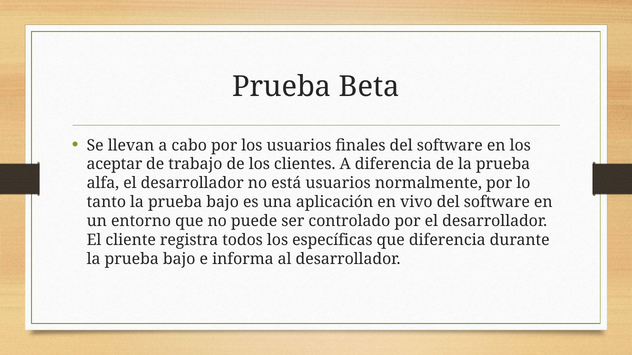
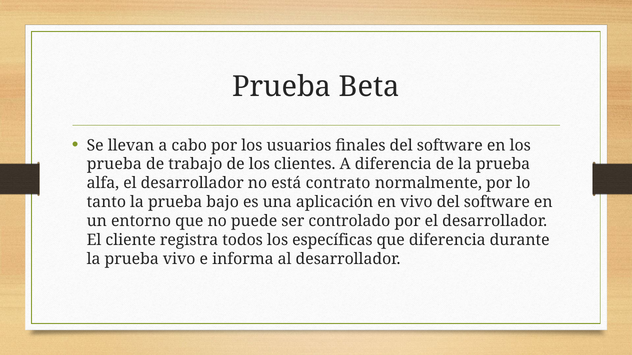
aceptar at (114, 164): aceptar -> prueba
está usuarios: usuarios -> contrato
bajo at (179, 259): bajo -> vivo
